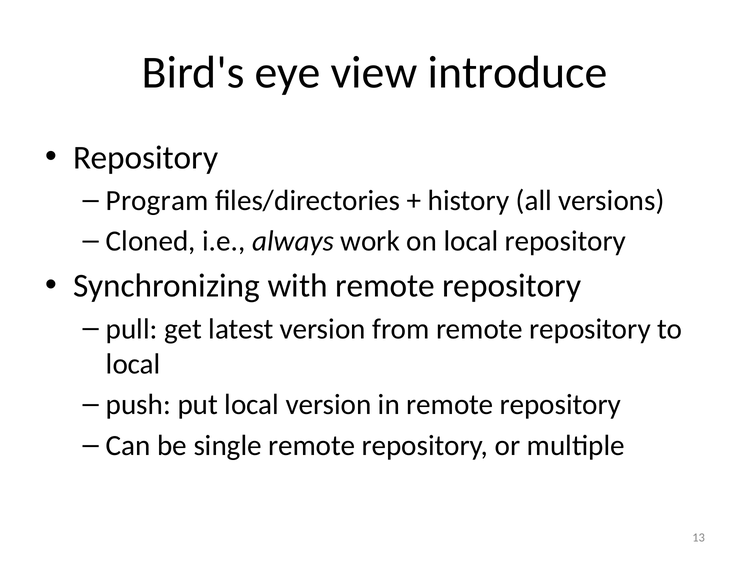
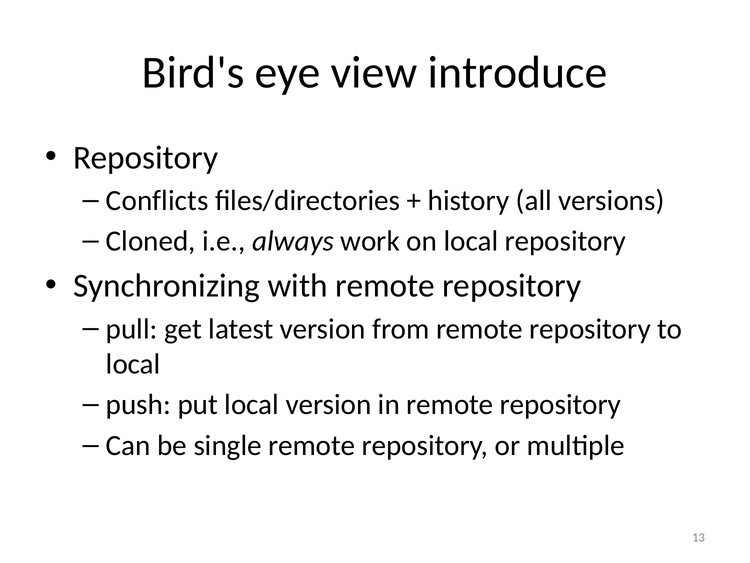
Program: Program -> Conflicts
